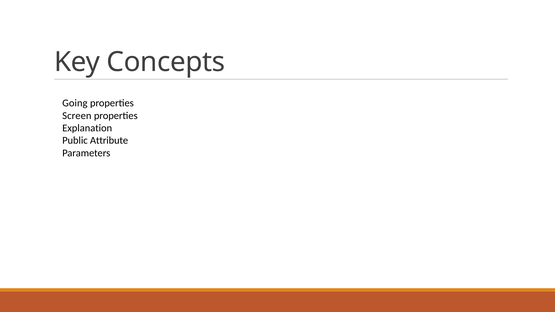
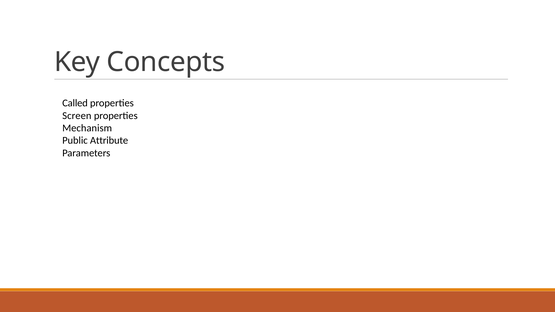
Going: Going -> Called
Explanation: Explanation -> Mechanism
